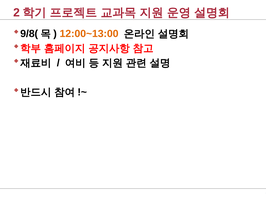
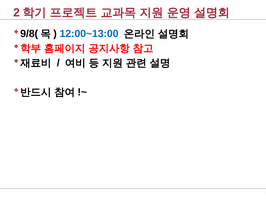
12:00~13:00 colour: orange -> blue
